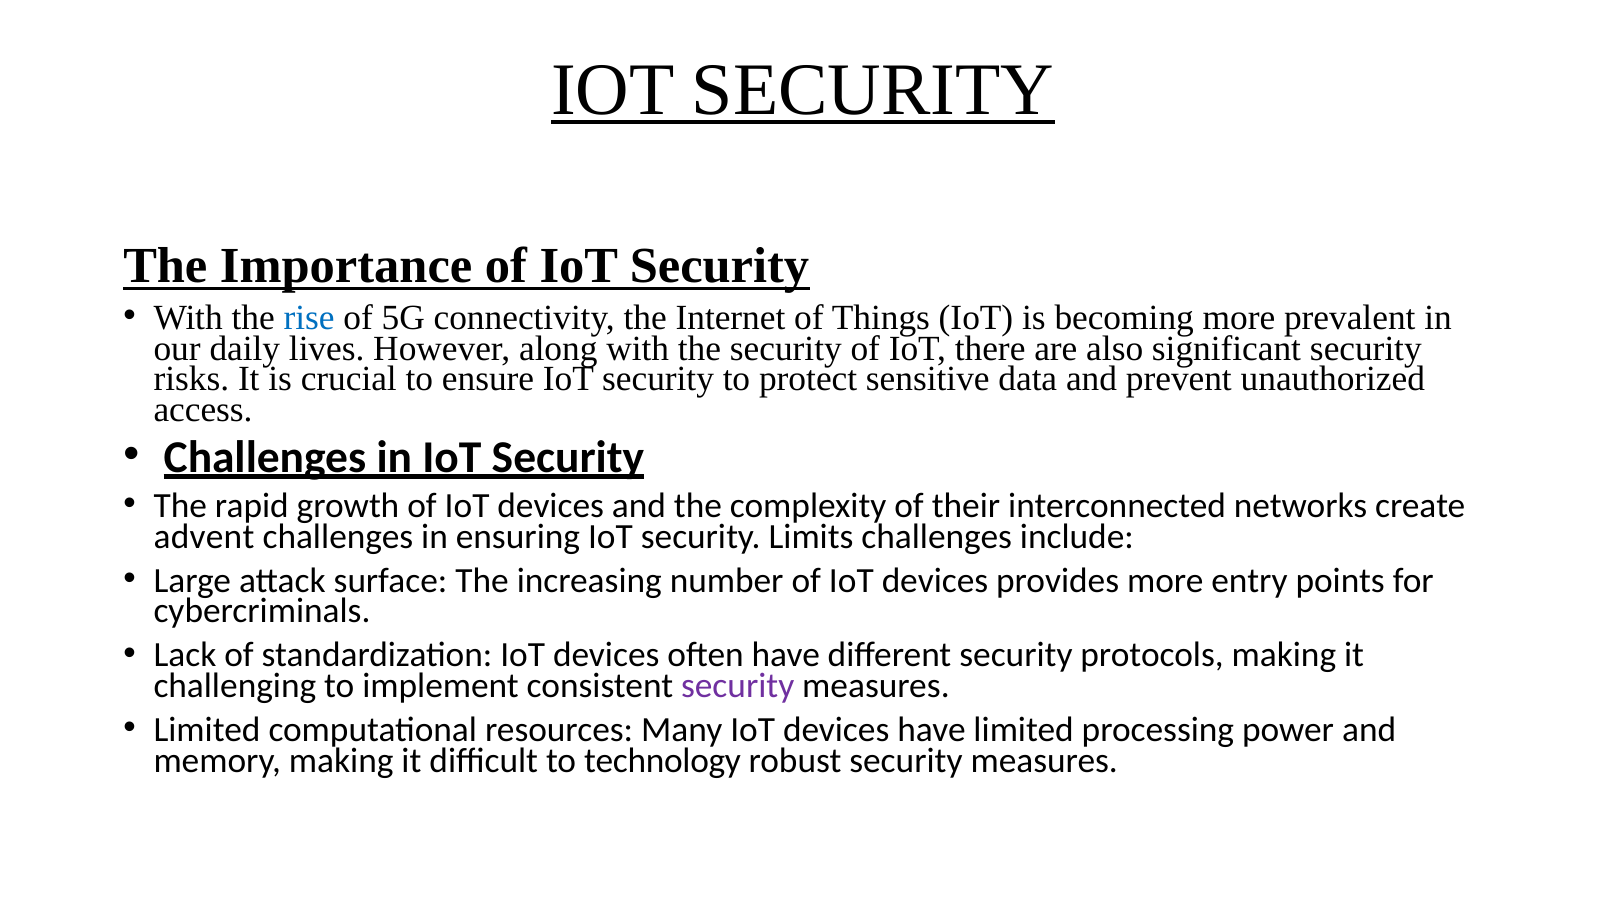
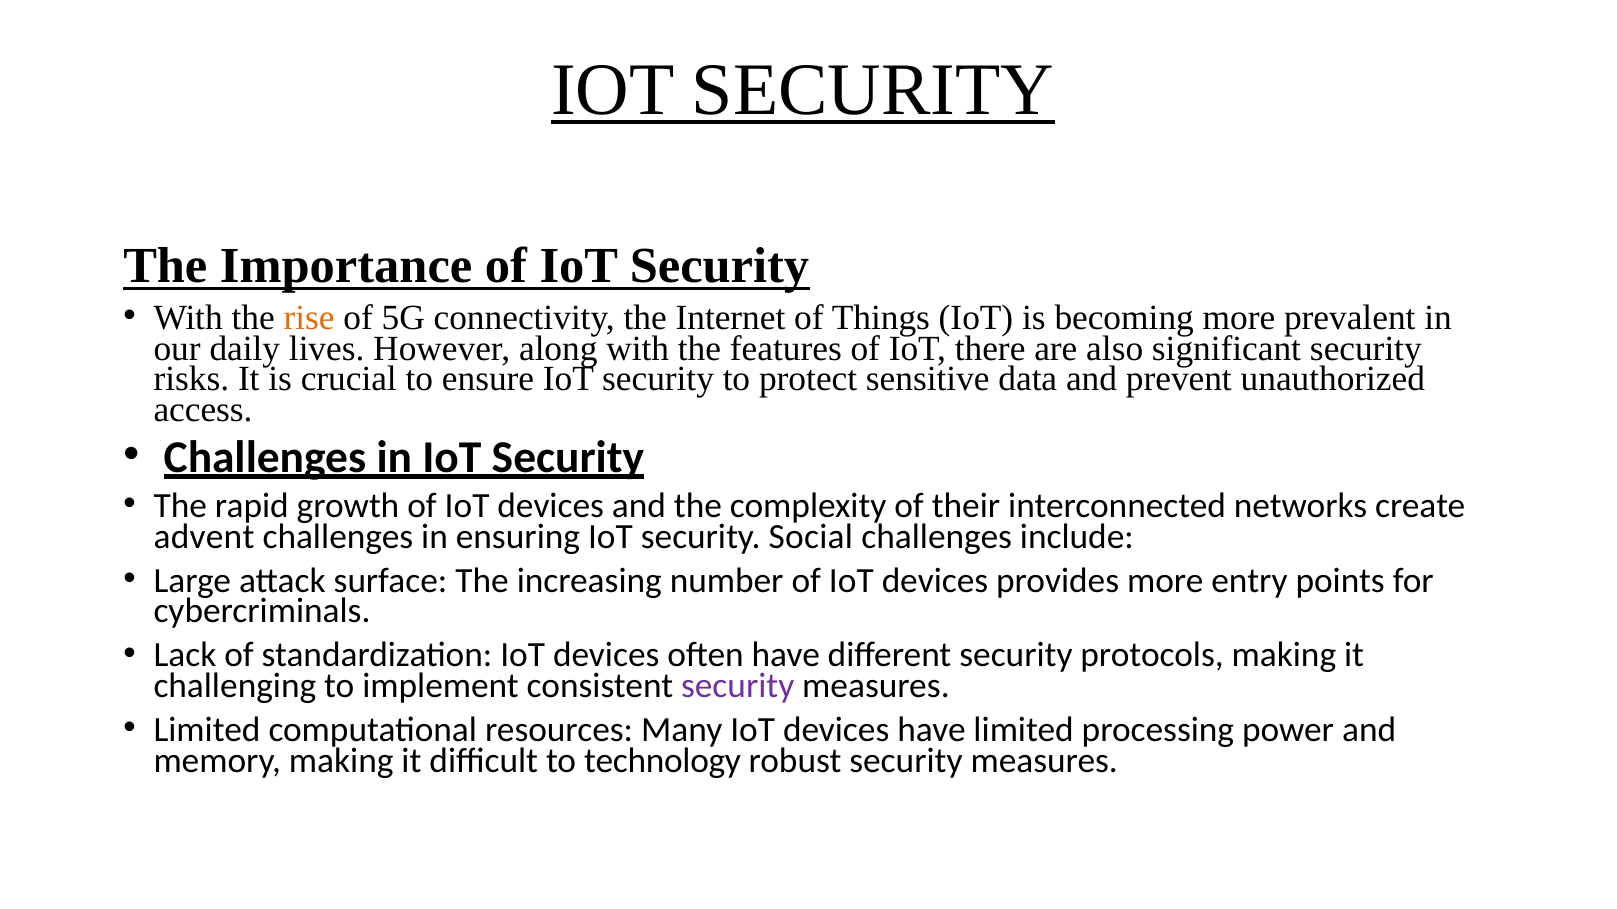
rise colour: blue -> orange
the security: security -> features
Limits: Limits -> Social
